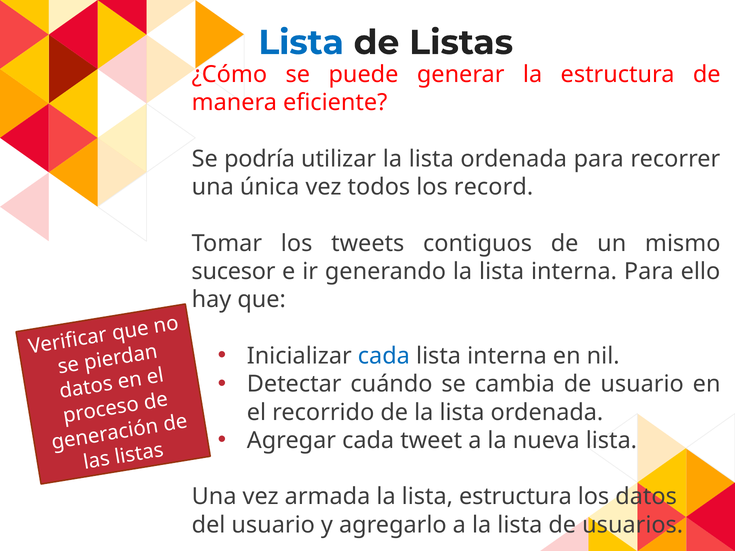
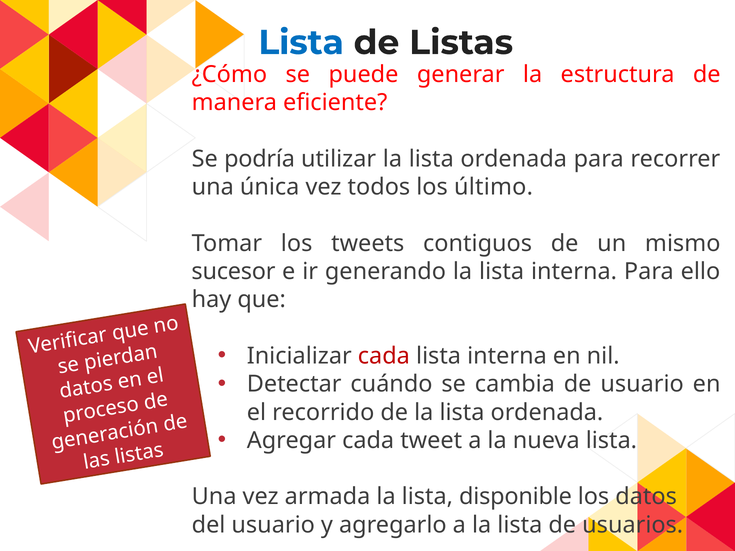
record: record -> último
cada at (384, 356) colour: blue -> red
lista estructura: estructura -> disponible
